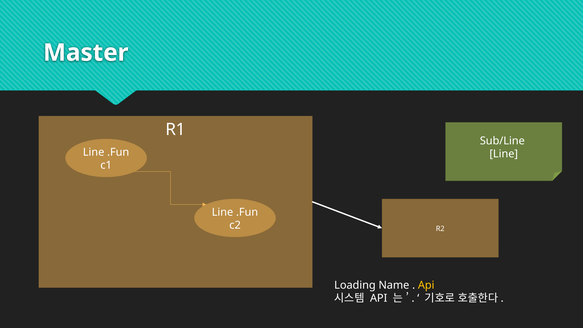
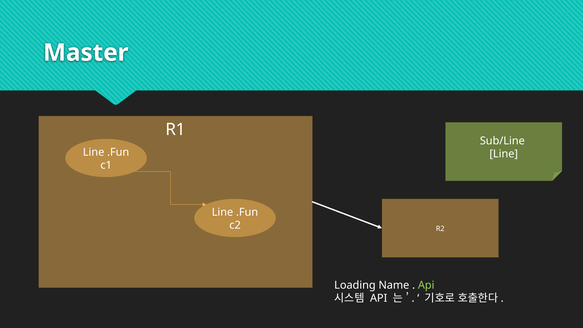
Api at (426, 285) colour: yellow -> light green
